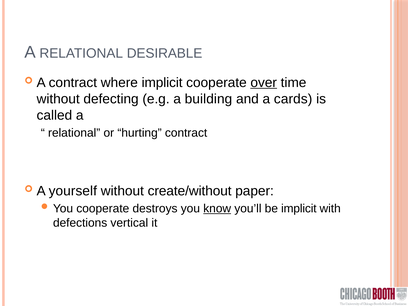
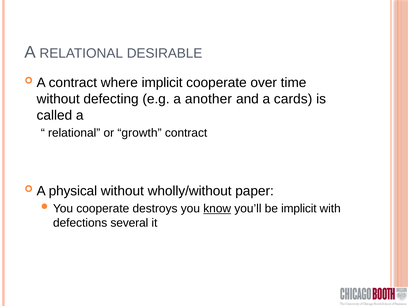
over underline: present -> none
building: building -> another
hurting: hurting -> growth
yourself: yourself -> physical
create/without: create/without -> wholly/without
vertical: vertical -> several
